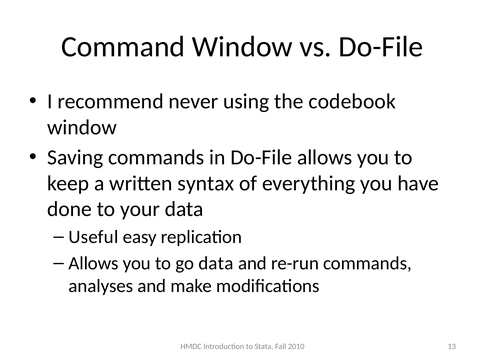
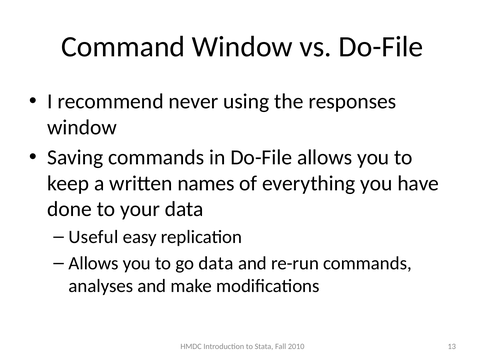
codebook: codebook -> responses
syntax: syntax -> names
